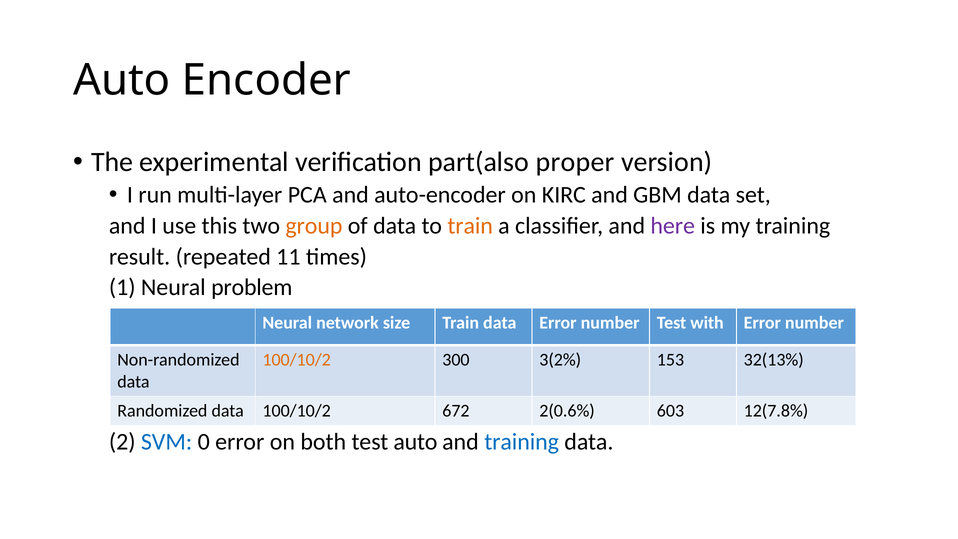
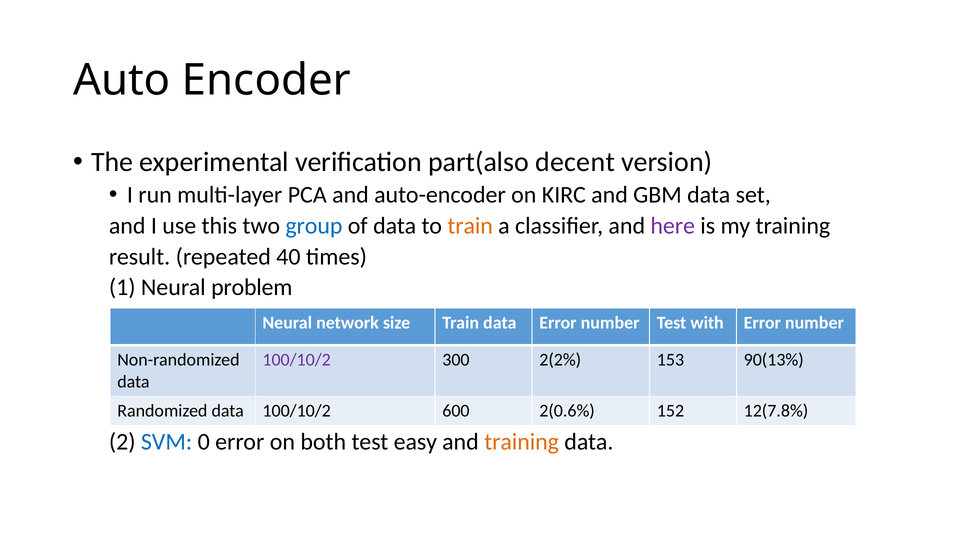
proper: proper -> decent
group colour: orange -> blue
11: 11 -> 40
100/10/2 at (297, 360) colour: orange -> purple
3(2%: 3(2% -> 2(2%
32(13%: 32(13% -> 90(13%
672: 672 -> 600
603: 603 -> 152
test auto: auto -> easy
training at (522, 442) colour: blue -> orange
